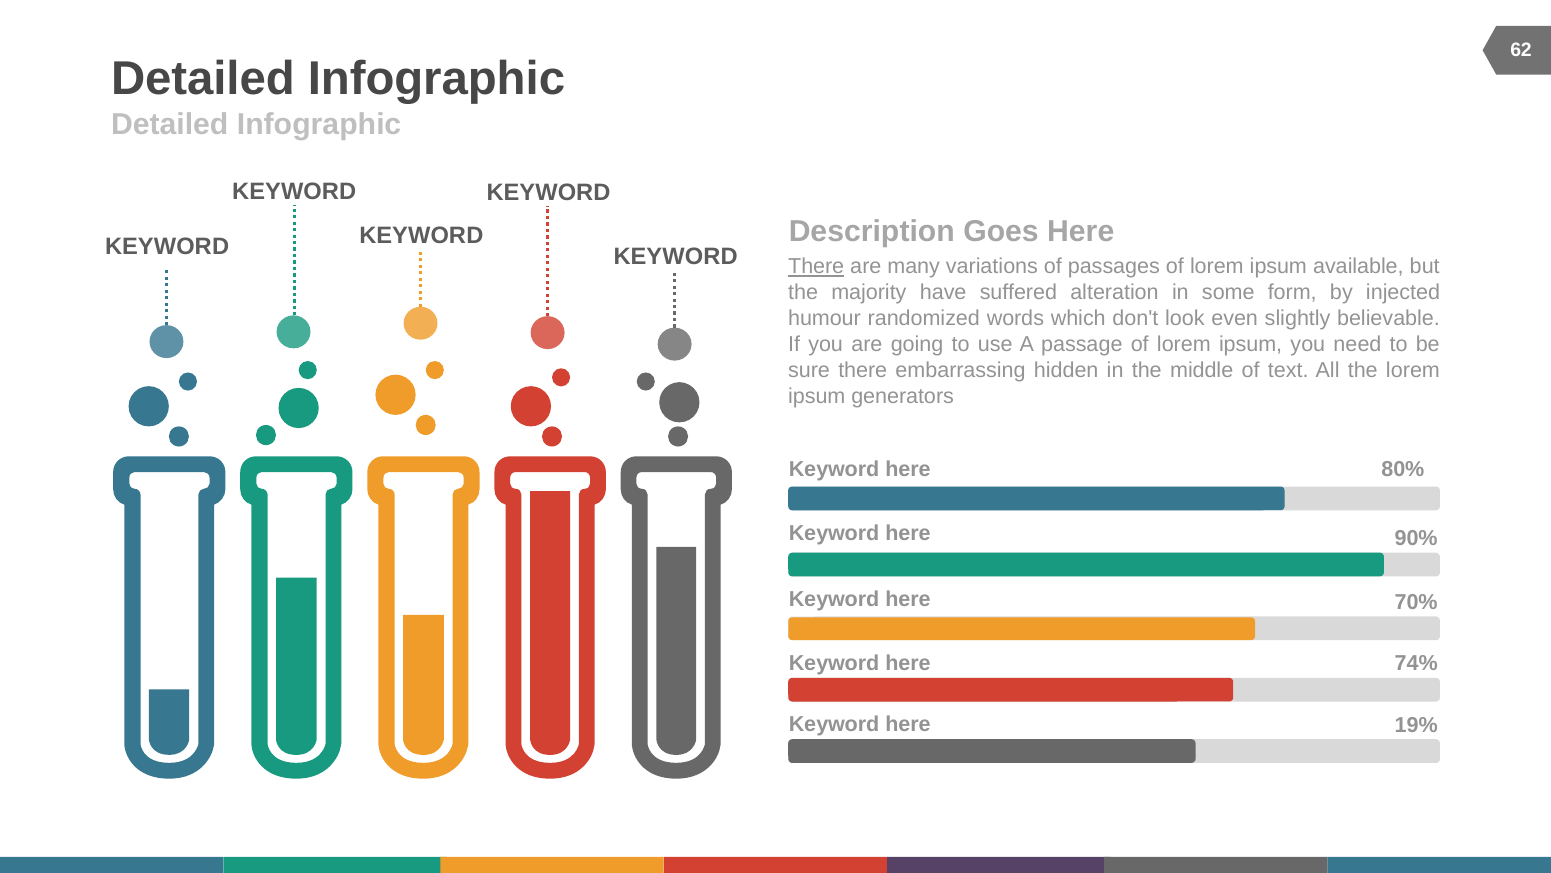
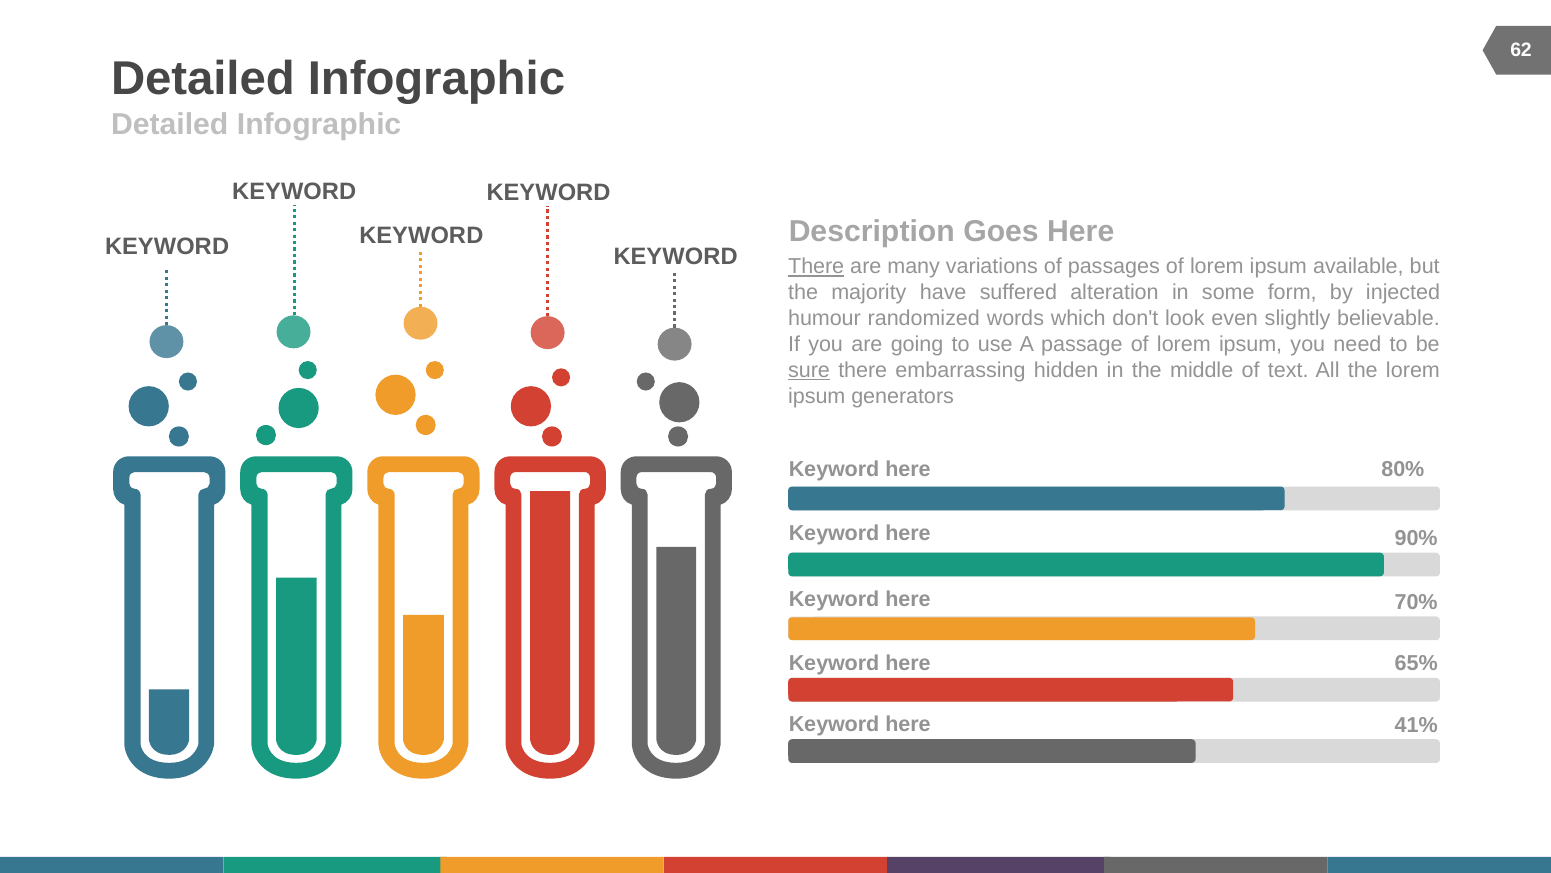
sure underline: none -> present
74%: 74% -> 65%
19%: 19% -> 41%
